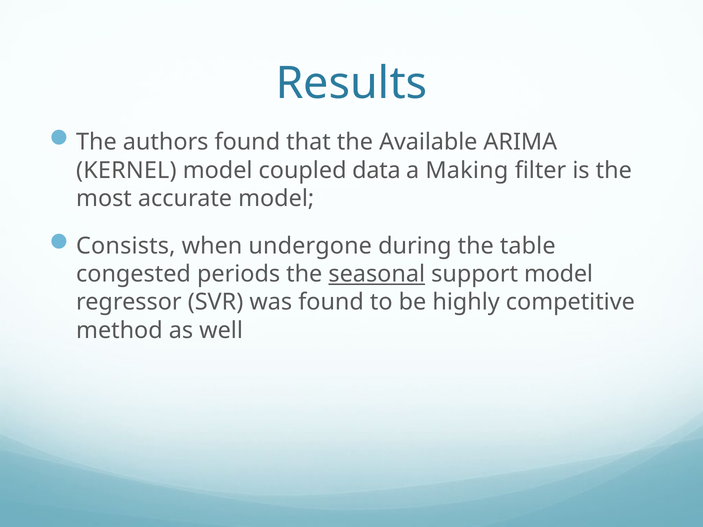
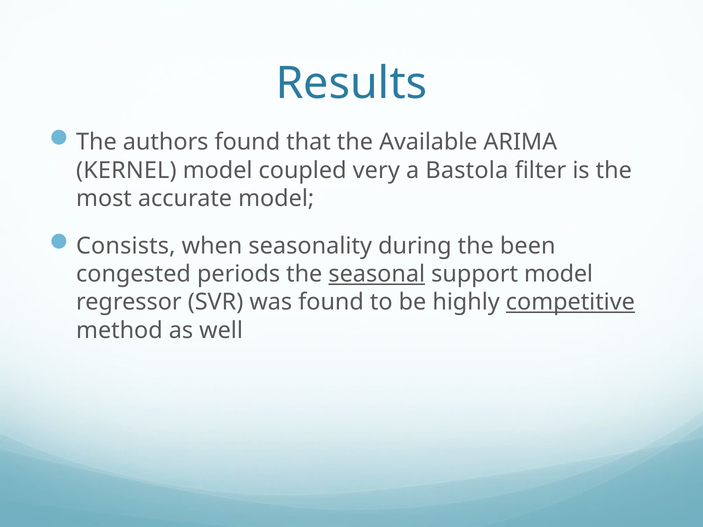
data: data -> very
Making: Making -> Bastola
undergone: undergone -> seasonality
table: table -> been
competitive underline: none -> present
